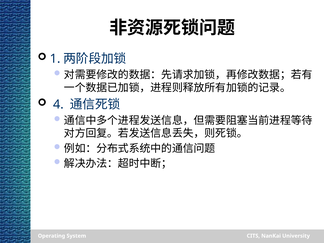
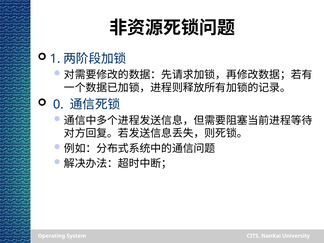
4: 4 -> 0
